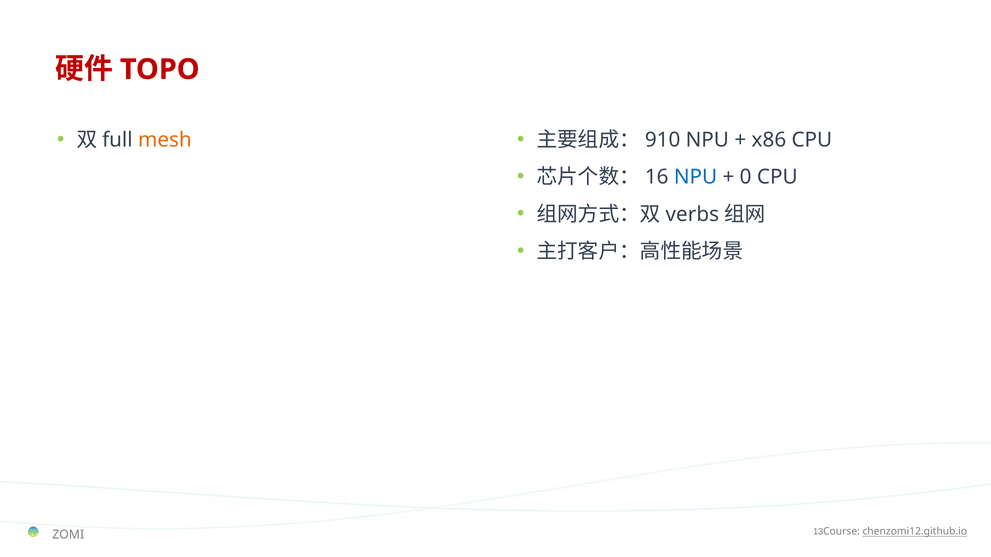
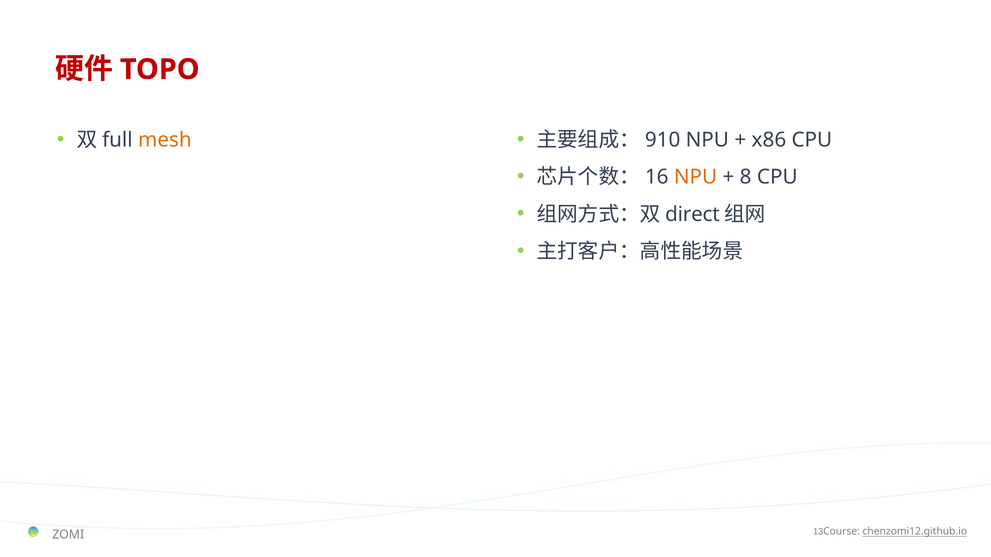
NPU at (696, 177) colour: blue -> orange
0: 0 -> 8
verbs: verbs -> direct
